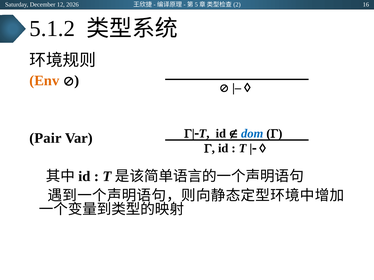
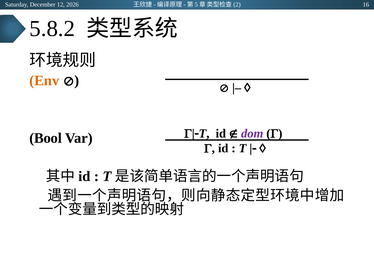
5.1.2: 5.1.2 -> 5.8.2
dom colour: blue -> purple
Pair: Pair -> Bool
